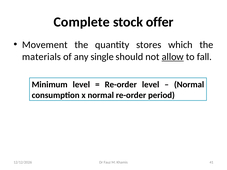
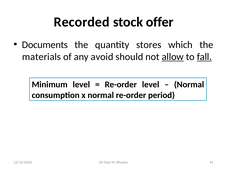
Complete: Complete -> Recorded
Movement: Movement -> Documents
single: single -> avoid
fall underline: none -> present
